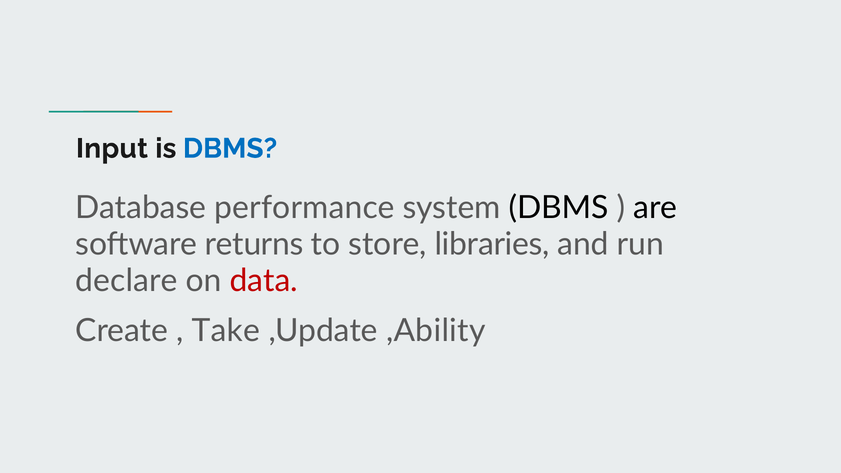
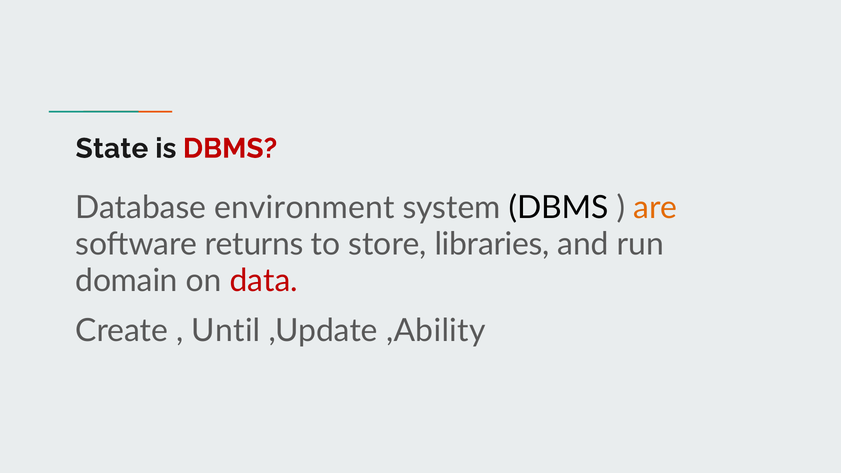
Input: Input -> State
DBMS at (230, 148) colour: blue -> red
performance: performance -> environment
are colour: black -> orange
declare: declare -> domain
Take: Take -> Until
